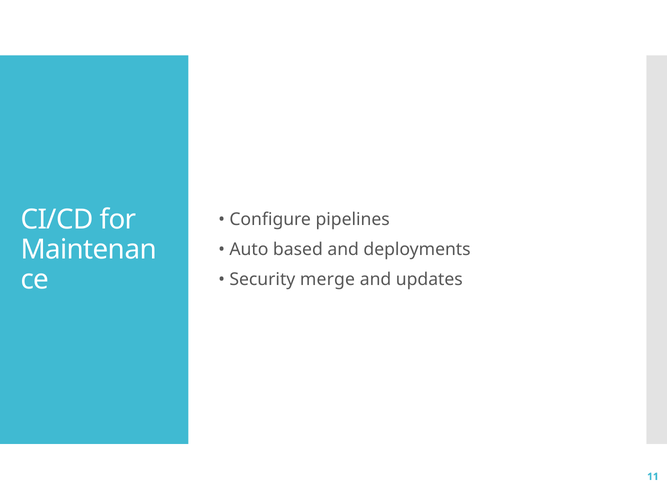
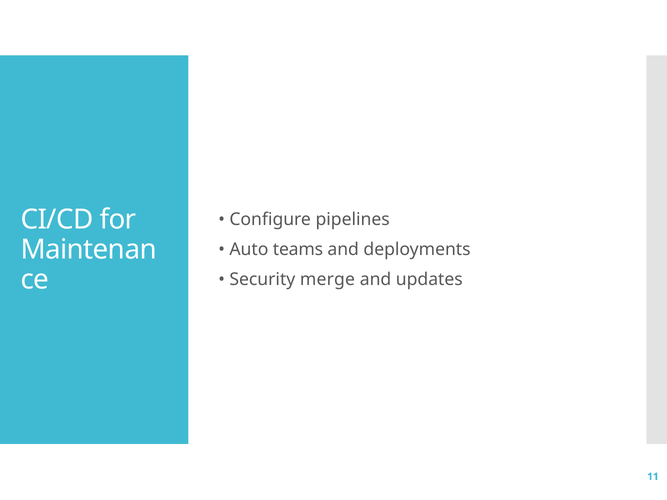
based: based -> teams
